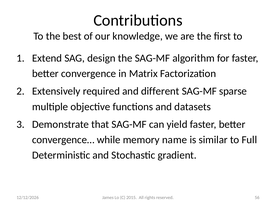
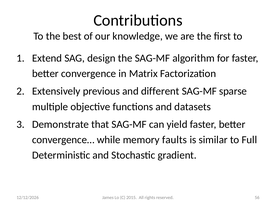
required: required -> previous
name: name -> faults
